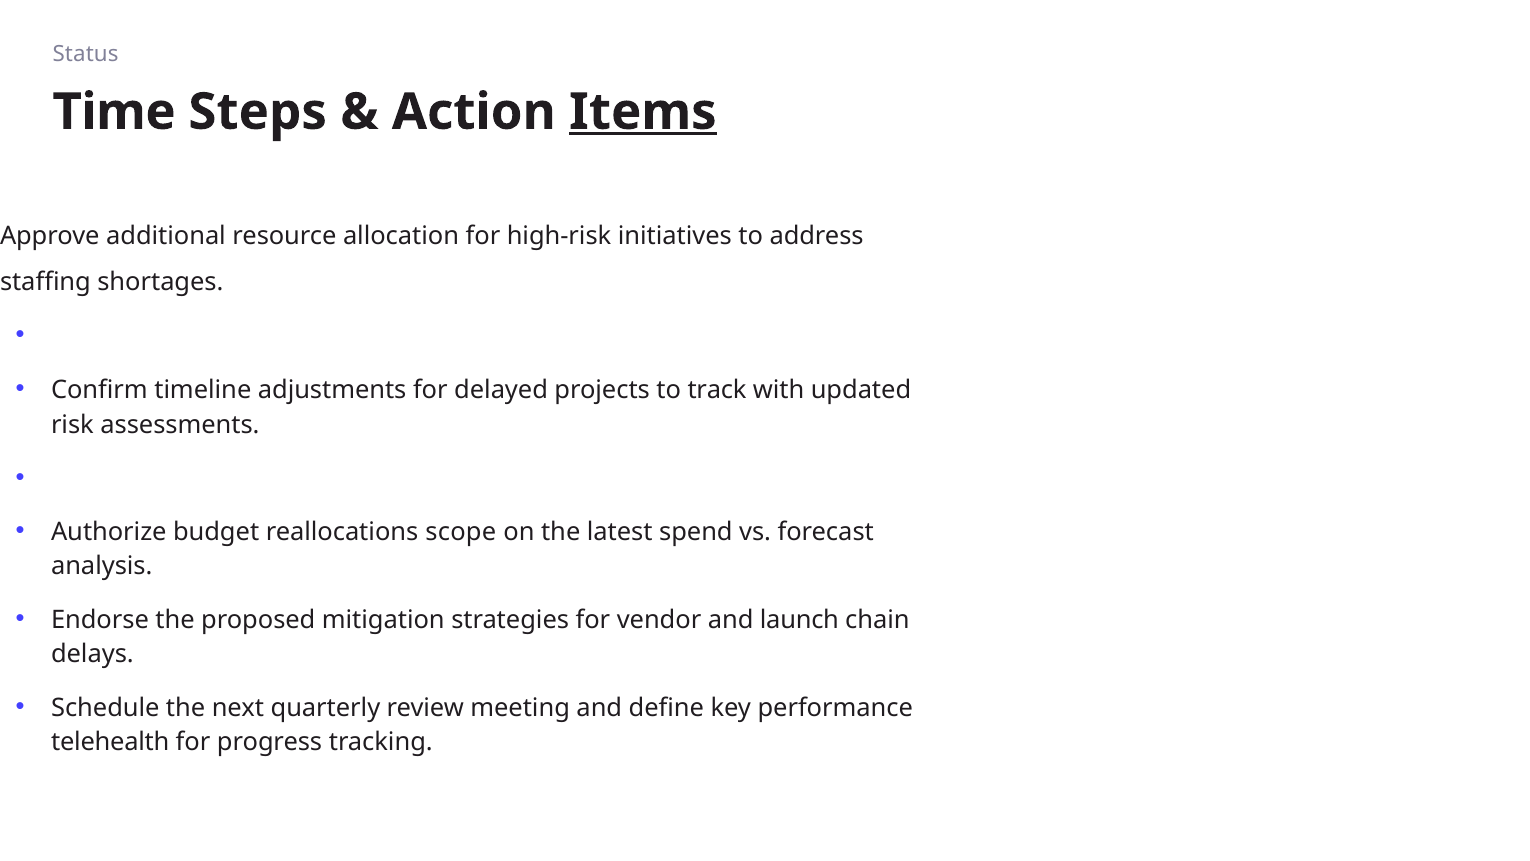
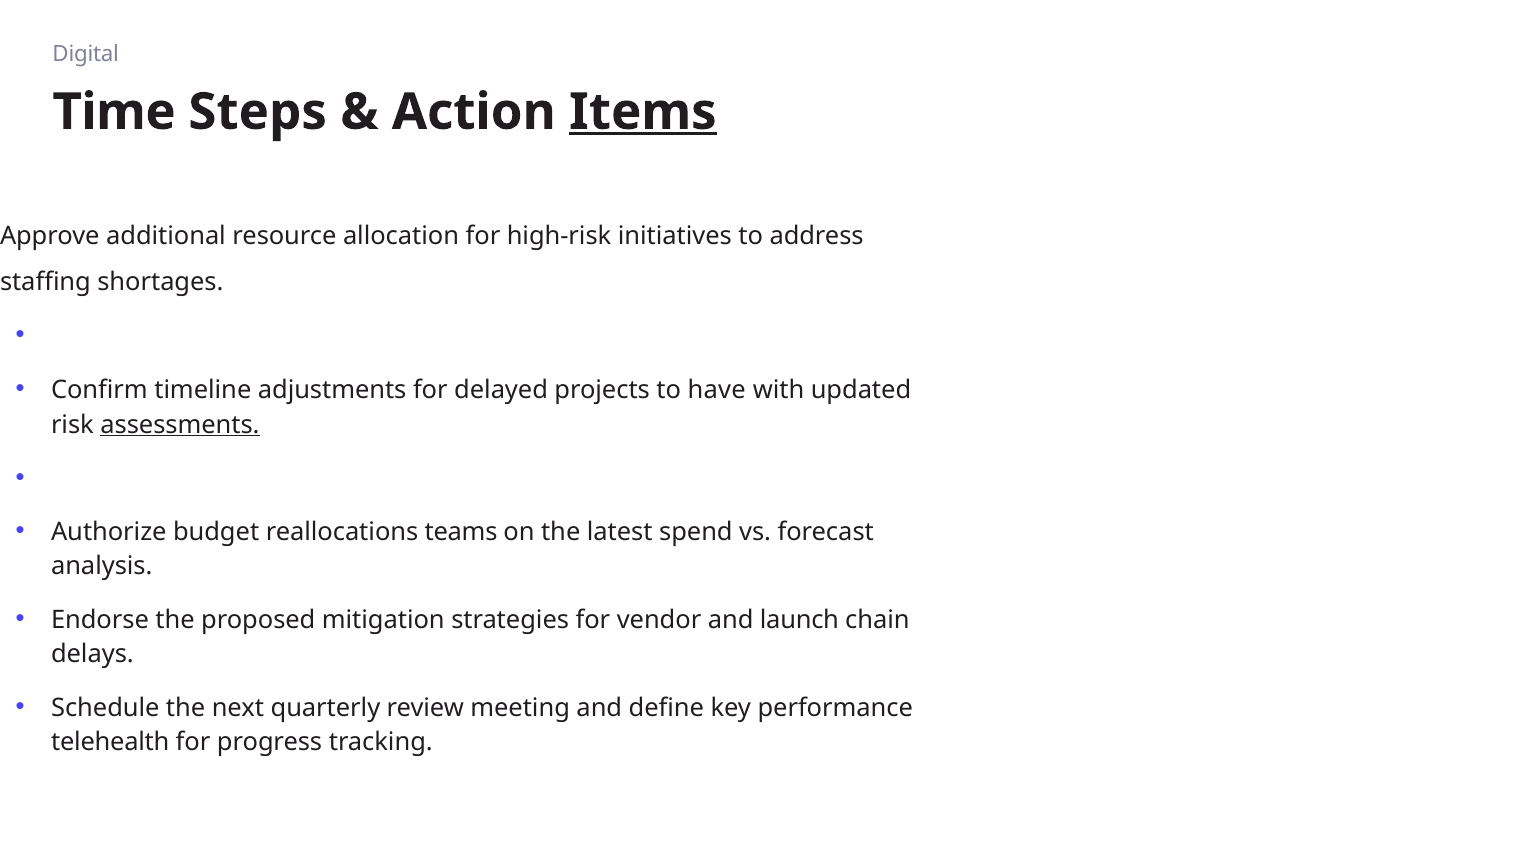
Status: Status -> Digital
track: track -> have
assessments underline: none -> present
scope: scope -> teams
